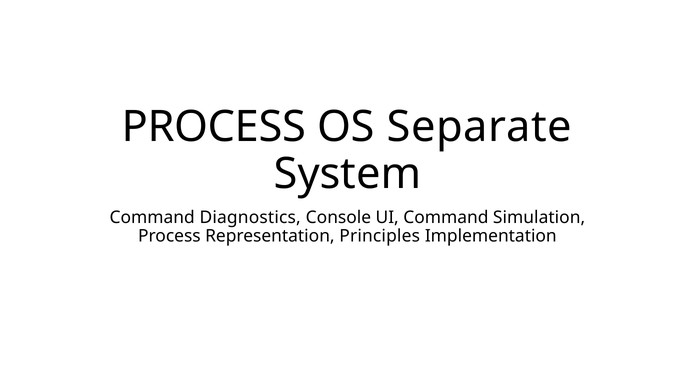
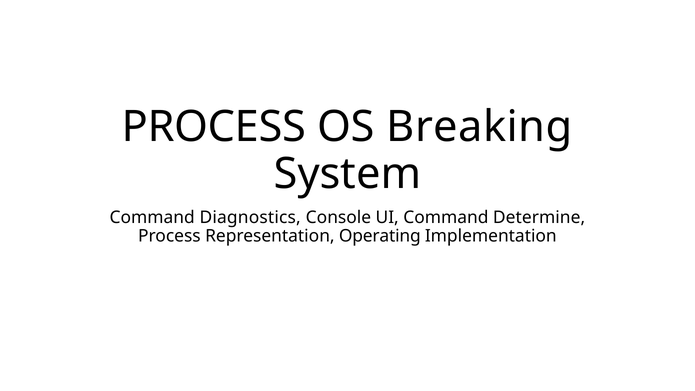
Separate: Separate -> Breaking
Simulation: Simulation -> Determine
Principles: Principles -> Operating
